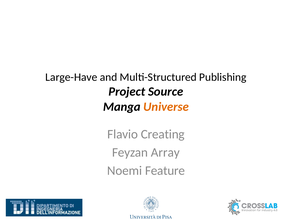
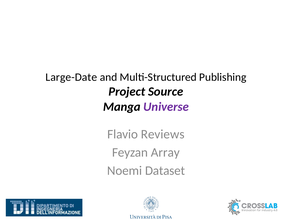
Large-Have: Large-Have -> Large-Date
Universe colour: orange -> purple
Creating: Creating -> Reviews
Feature: Feature -> Dataset
